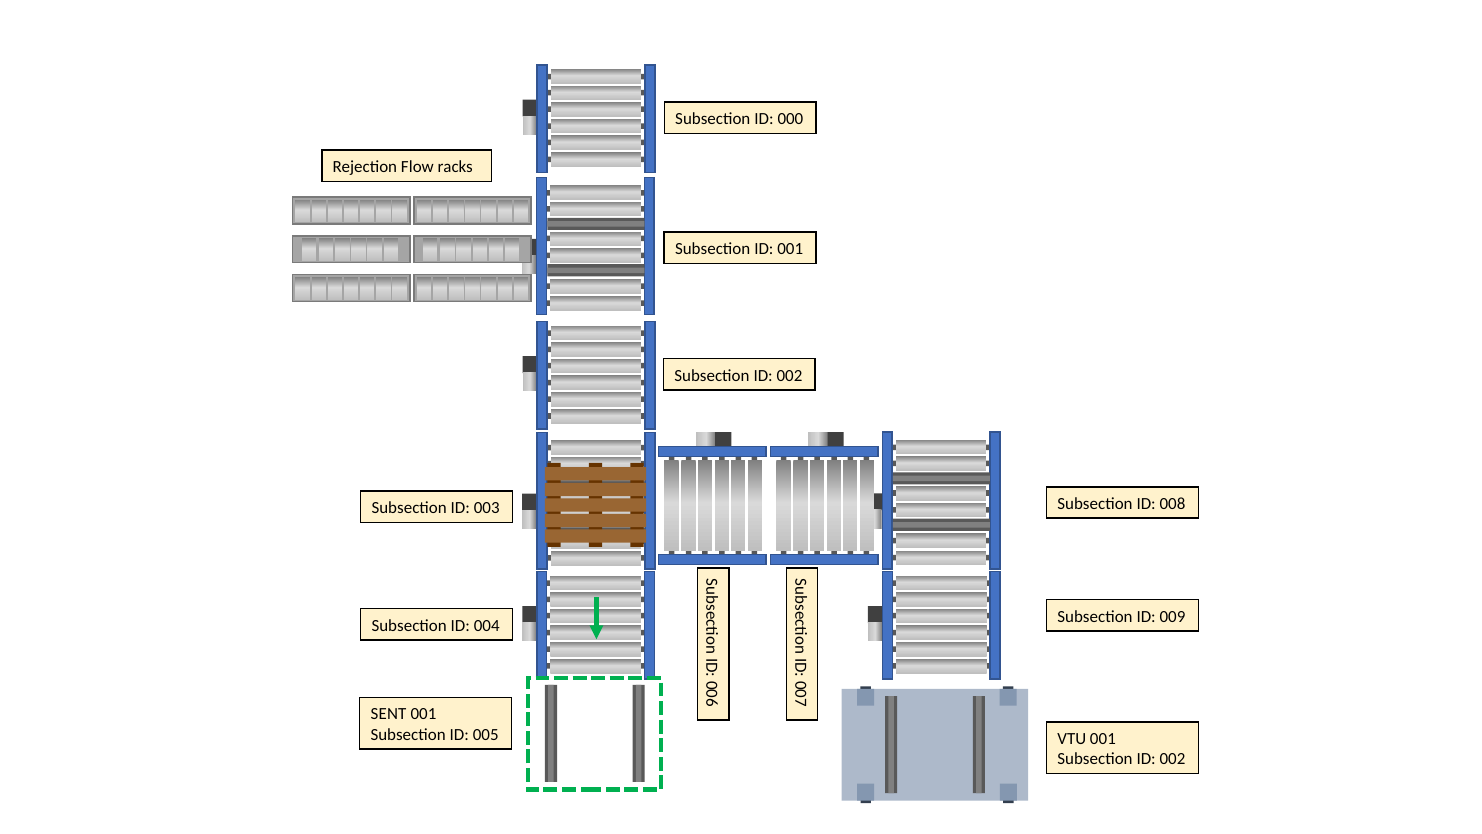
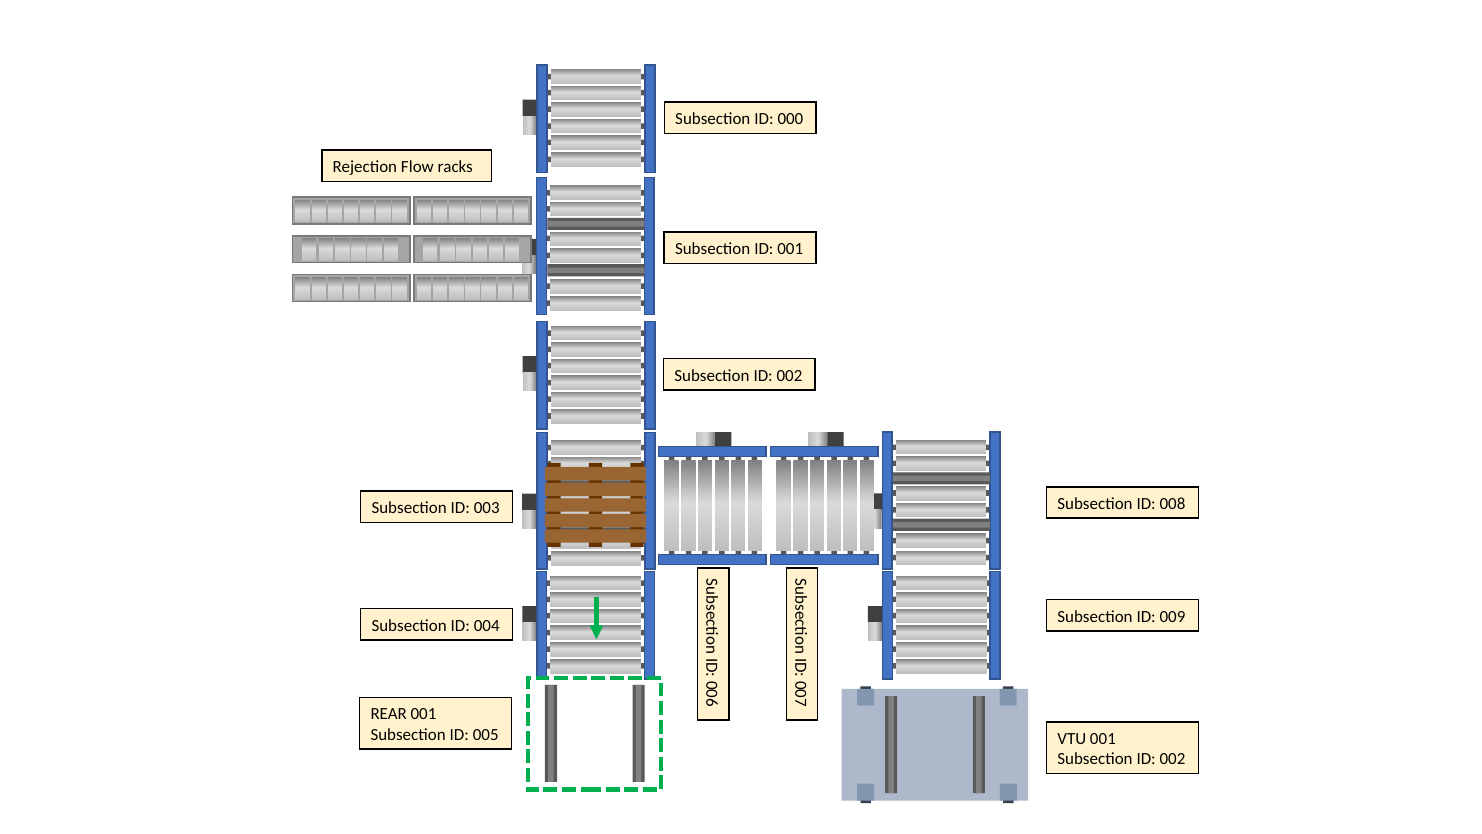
SENT: SENT -> REAR
